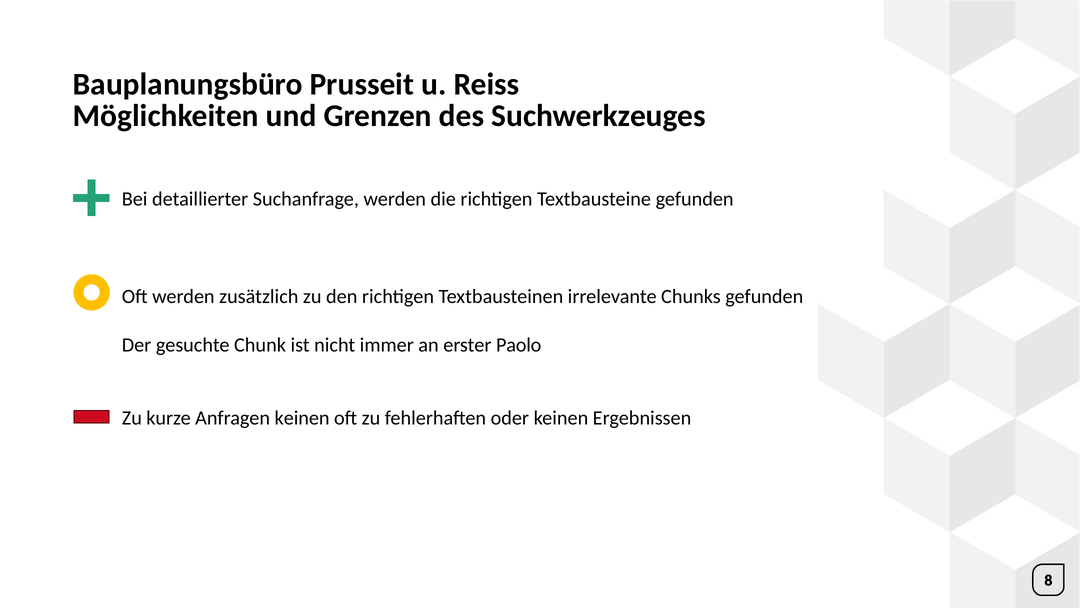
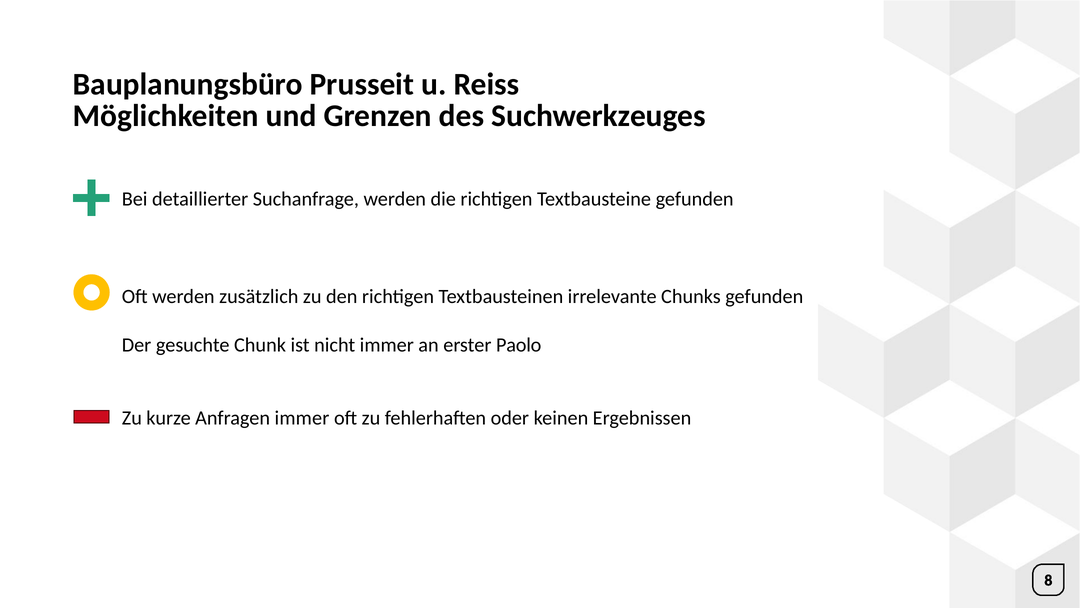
Anfragen keinen: keinen -> immer
